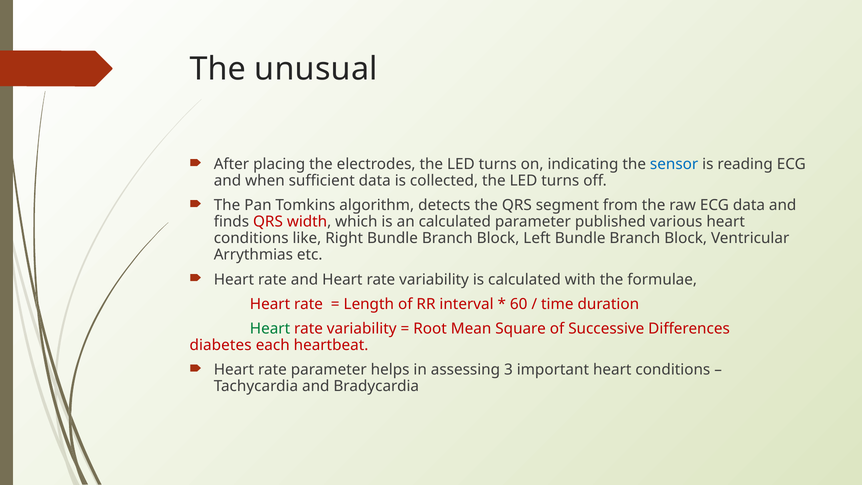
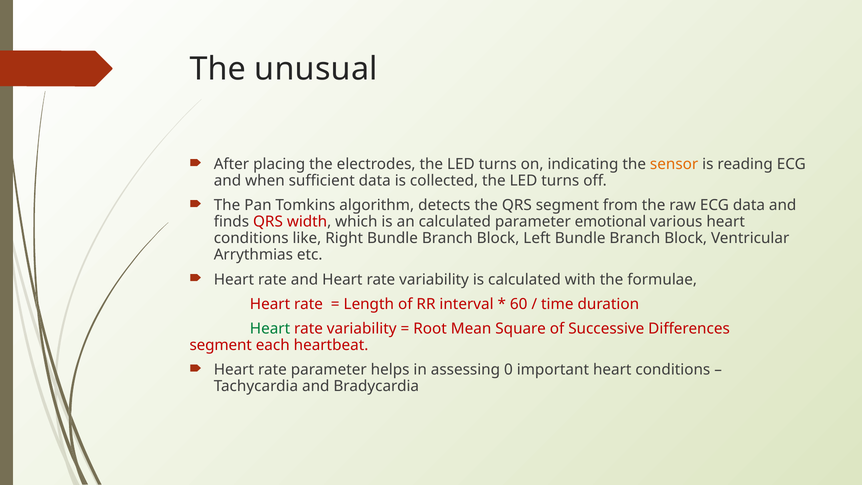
sensor colour: blue -> orange
published: published -> emotional
diabetes at (221, 345): diabetes -> segment
3: 3 -> 0
